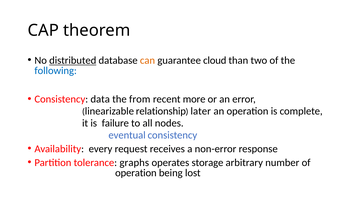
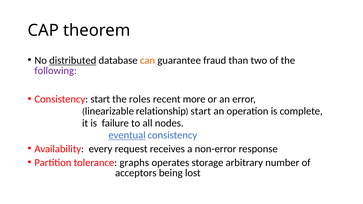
cloud: cloud -> fraud
following colour: blue -> purple
Consistency data: data -> start
from: from -> roles
later at (201, 111): later -> start
eventual underline: none -> present
operation at (136, 173): operation -> acceptors
